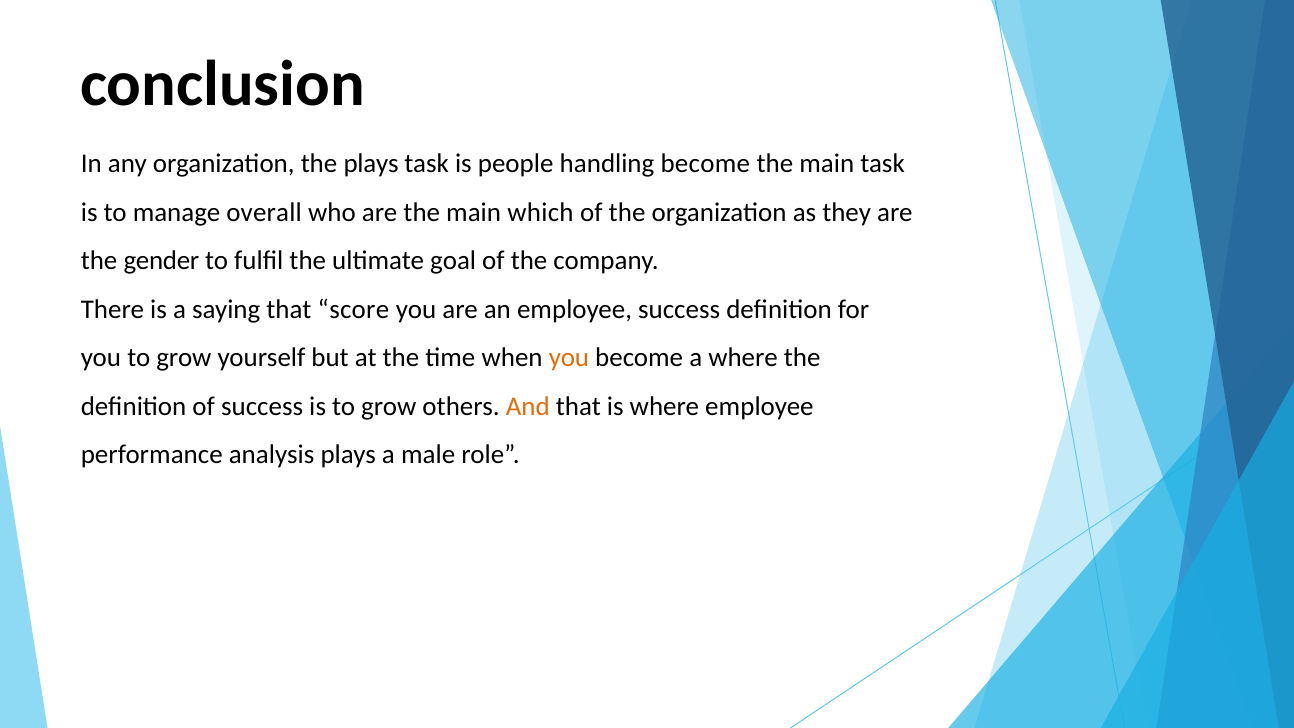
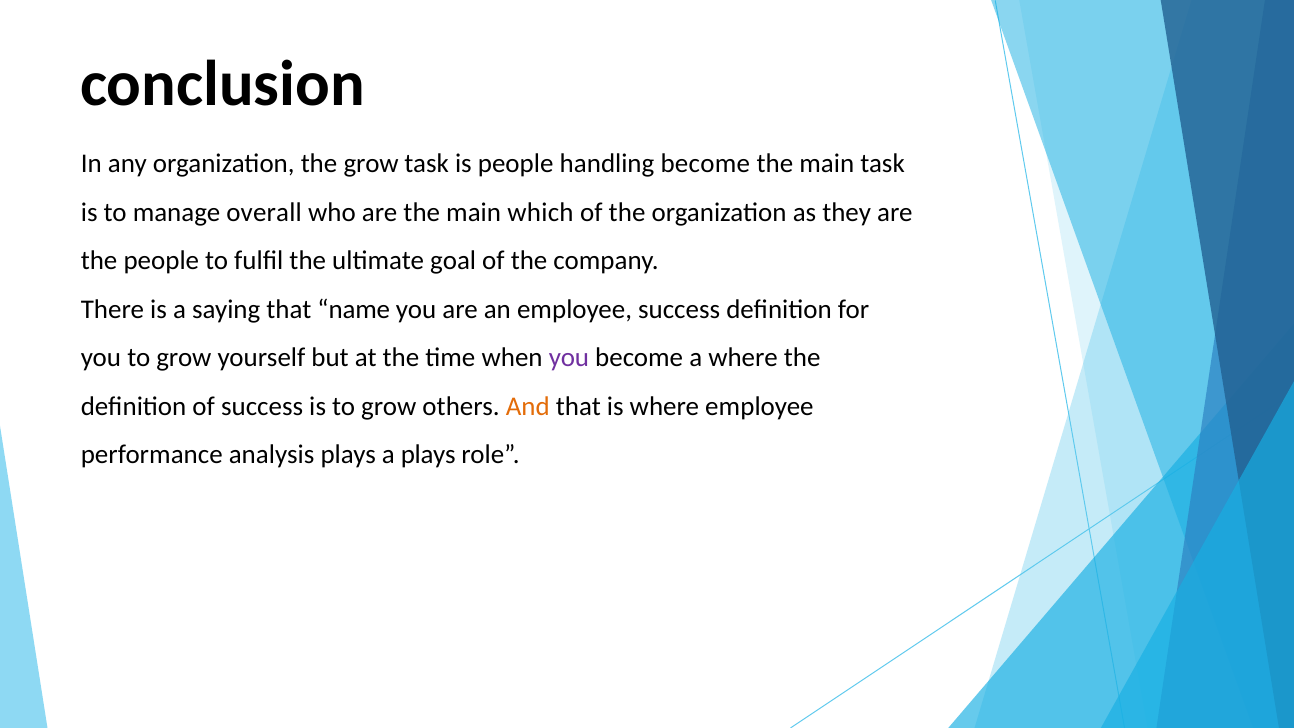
the plays: plays -> grow
the gender: gender -> people
score: score -> name
you at (569, 358) colour: orange -> purple
a male: male -> plays
